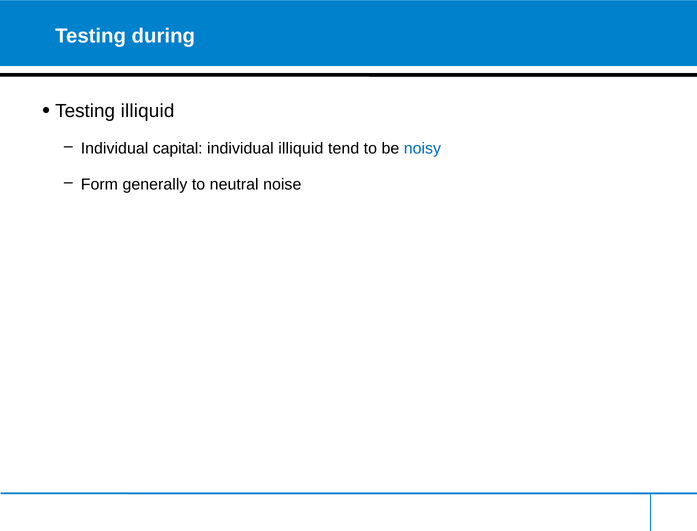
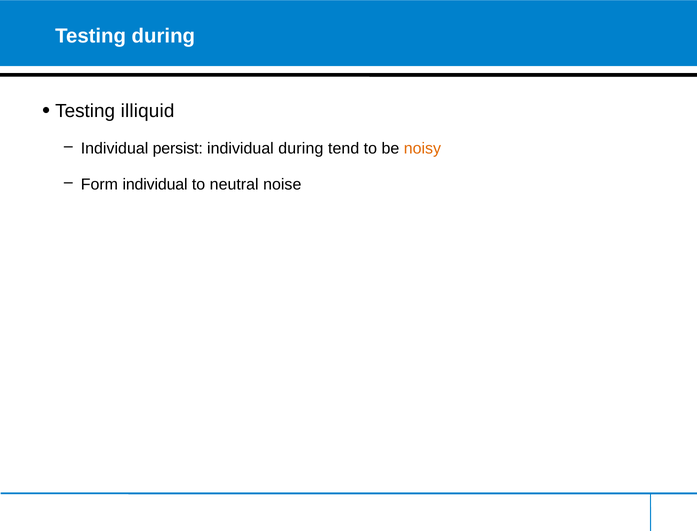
capital: capital -> persist
individual illiquid: illiquid -> during
noisy colour: blue -> orange
Form generally: generally -> individual
